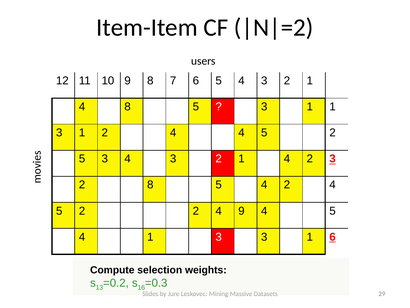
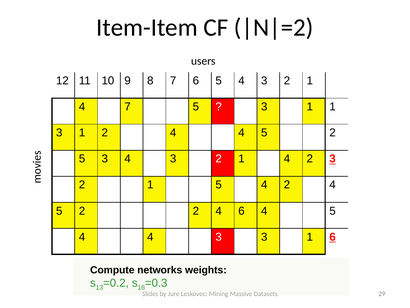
4 8: 8 -> 7
8 at (150, 185): 8 -> 1
4 9: 9 -> 6
1 at (150, 237): 1 -> 4
selection: selection -> networks
